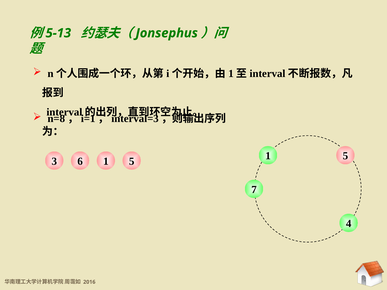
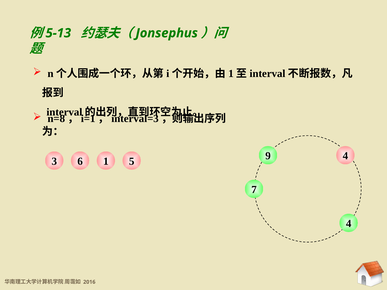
6 1: 1 -> 9
1 5: 5 -> 4
